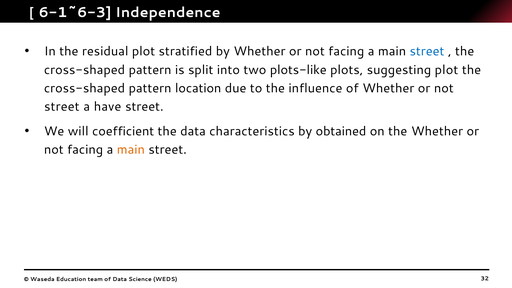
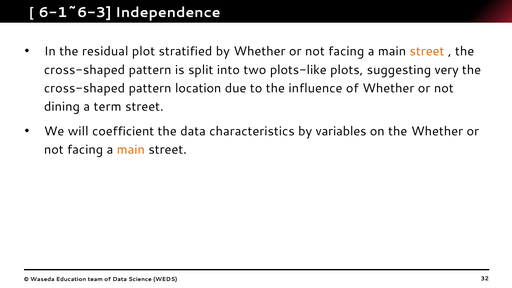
street at (427, 51) colour: blue -> orange
suggesting plot: plot -> very
street at (62, 107): street -> dining
have: have -> term
obtained: obtained -> variables
